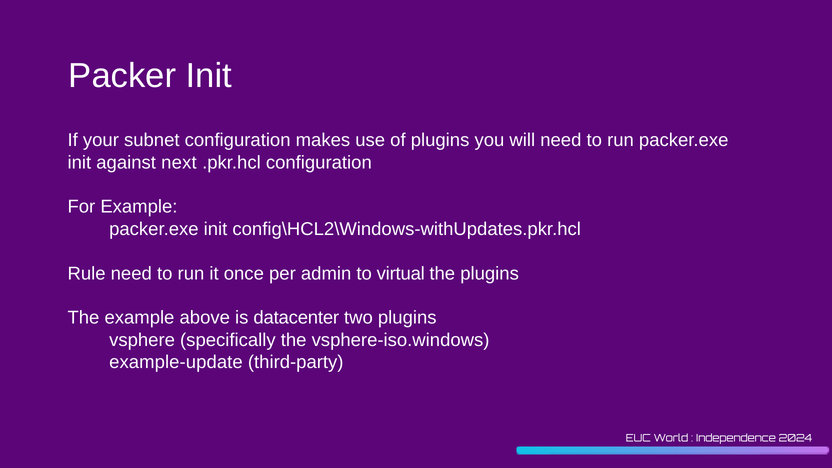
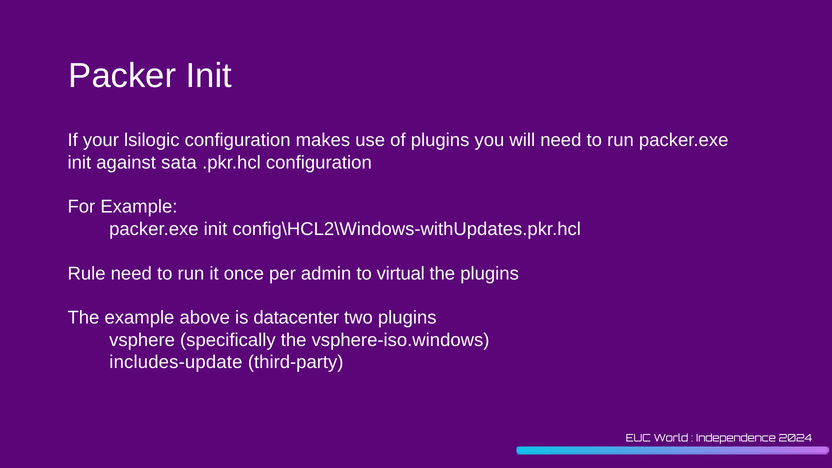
subnet: subnet -> lsilogic
next: next -> sata
example-update: example-update -> includes-update
